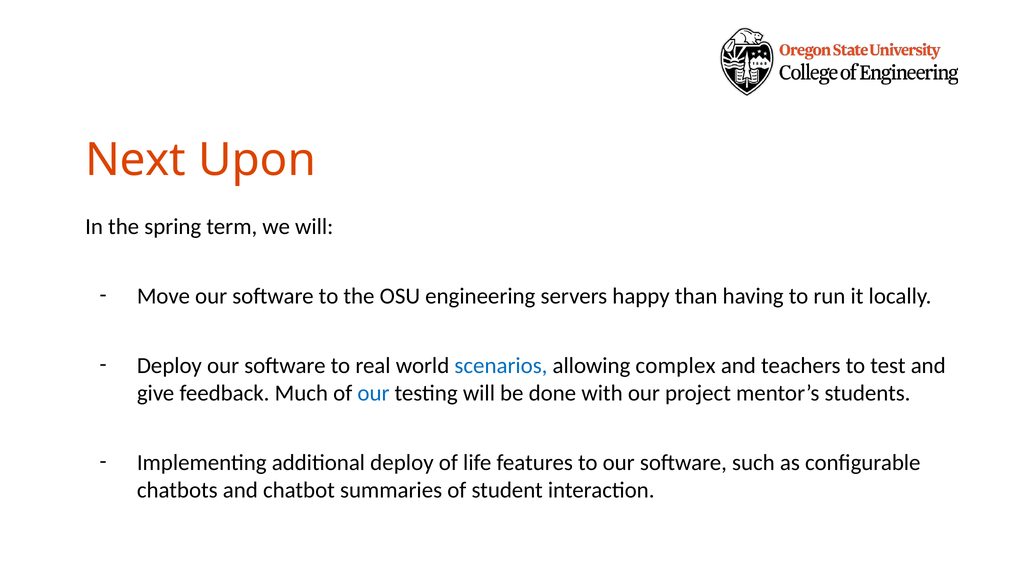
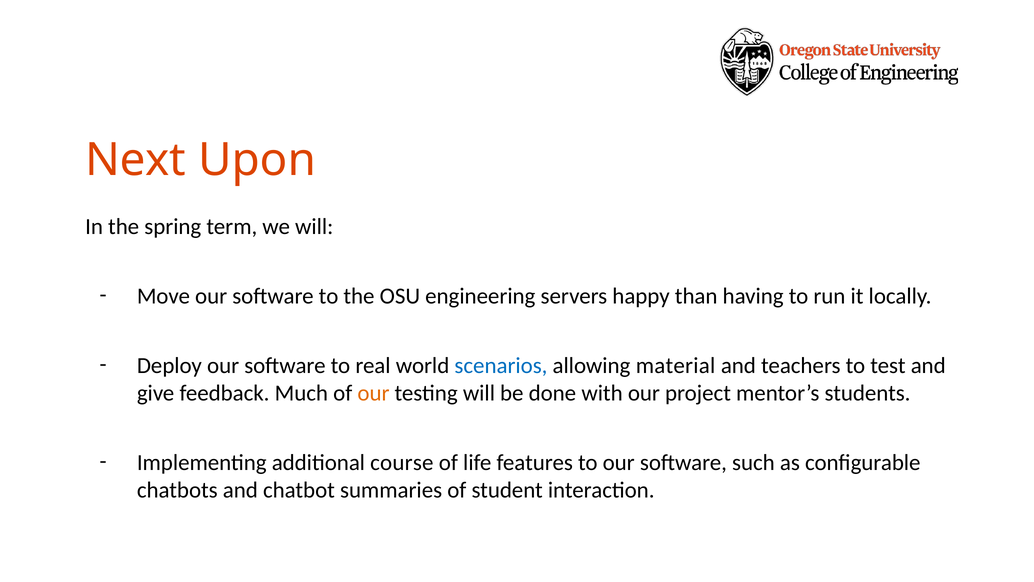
complex: complex -> material
our at (373, 393) colour: blue -> orange
additional deploy: deploy -> course
